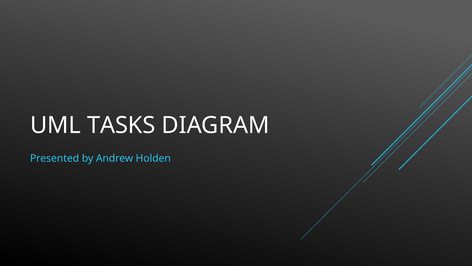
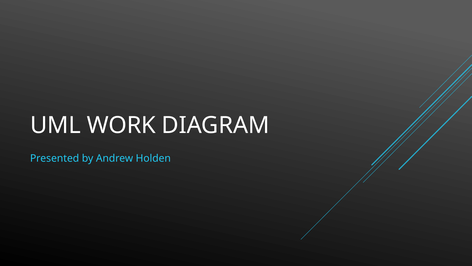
TASKS: TASKS -> WORK
